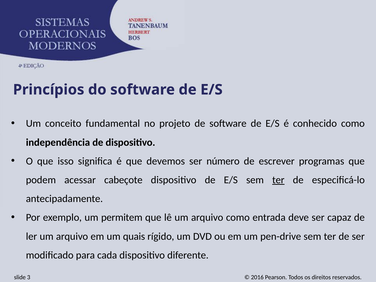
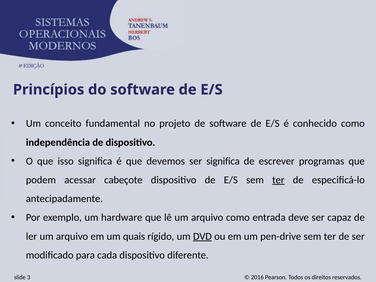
ser número: número -> significa
permitem: permitem -> hardware
DVD underline: none -> present
